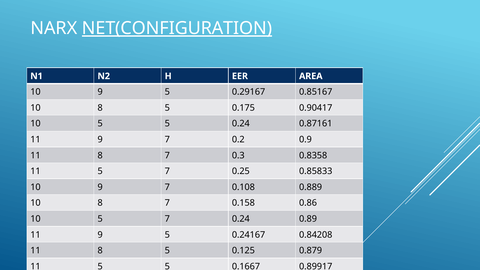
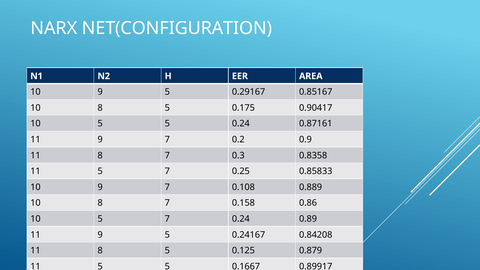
NET(CONFIGURATION underline: present -> none
